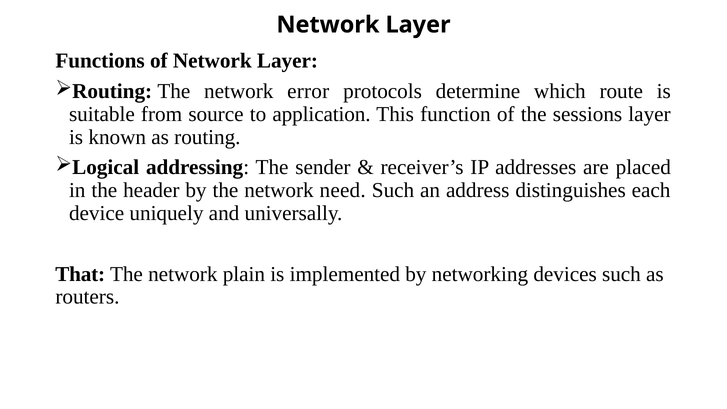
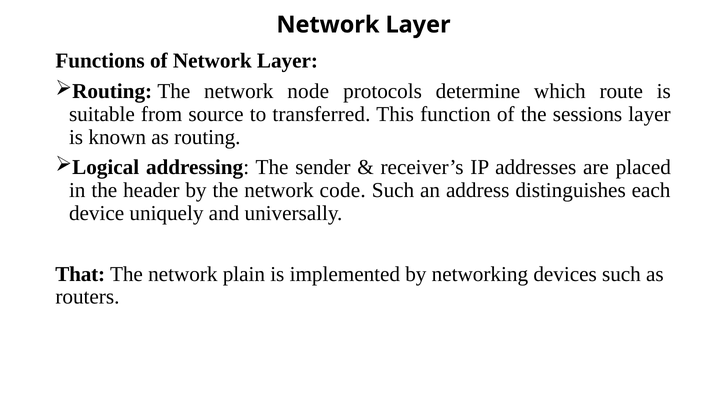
error: error -> node
application: application -> transferred
need: need -> code
